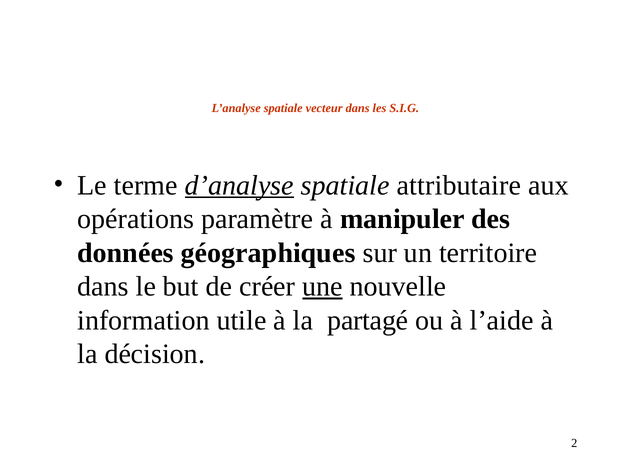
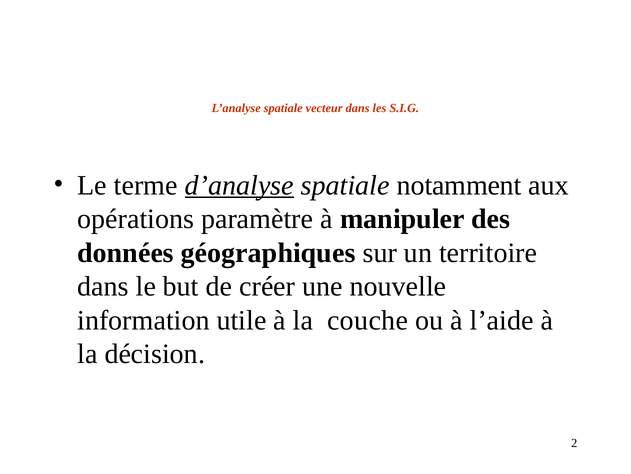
attributaire: attributaire -> notamment
une underline: present -> none
partagé: partagé -> couche
